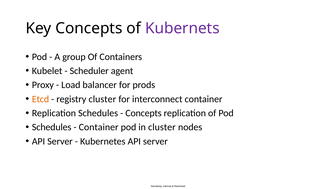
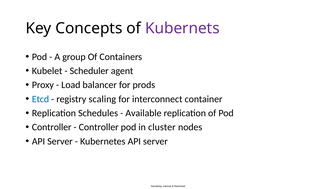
Etcd colour: orange -> blue
registry cluster: cluster -> scaling
Concepts at (144, 113): Concepts -> Available
Schedules at (52, 127): Schedules -> Controller
Container at (99, 127): Container -> Controller
